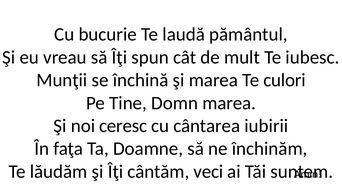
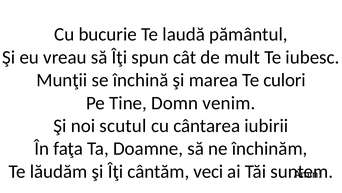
Domn marea: marea -> venim
ceresc: ceresc -> scutul
